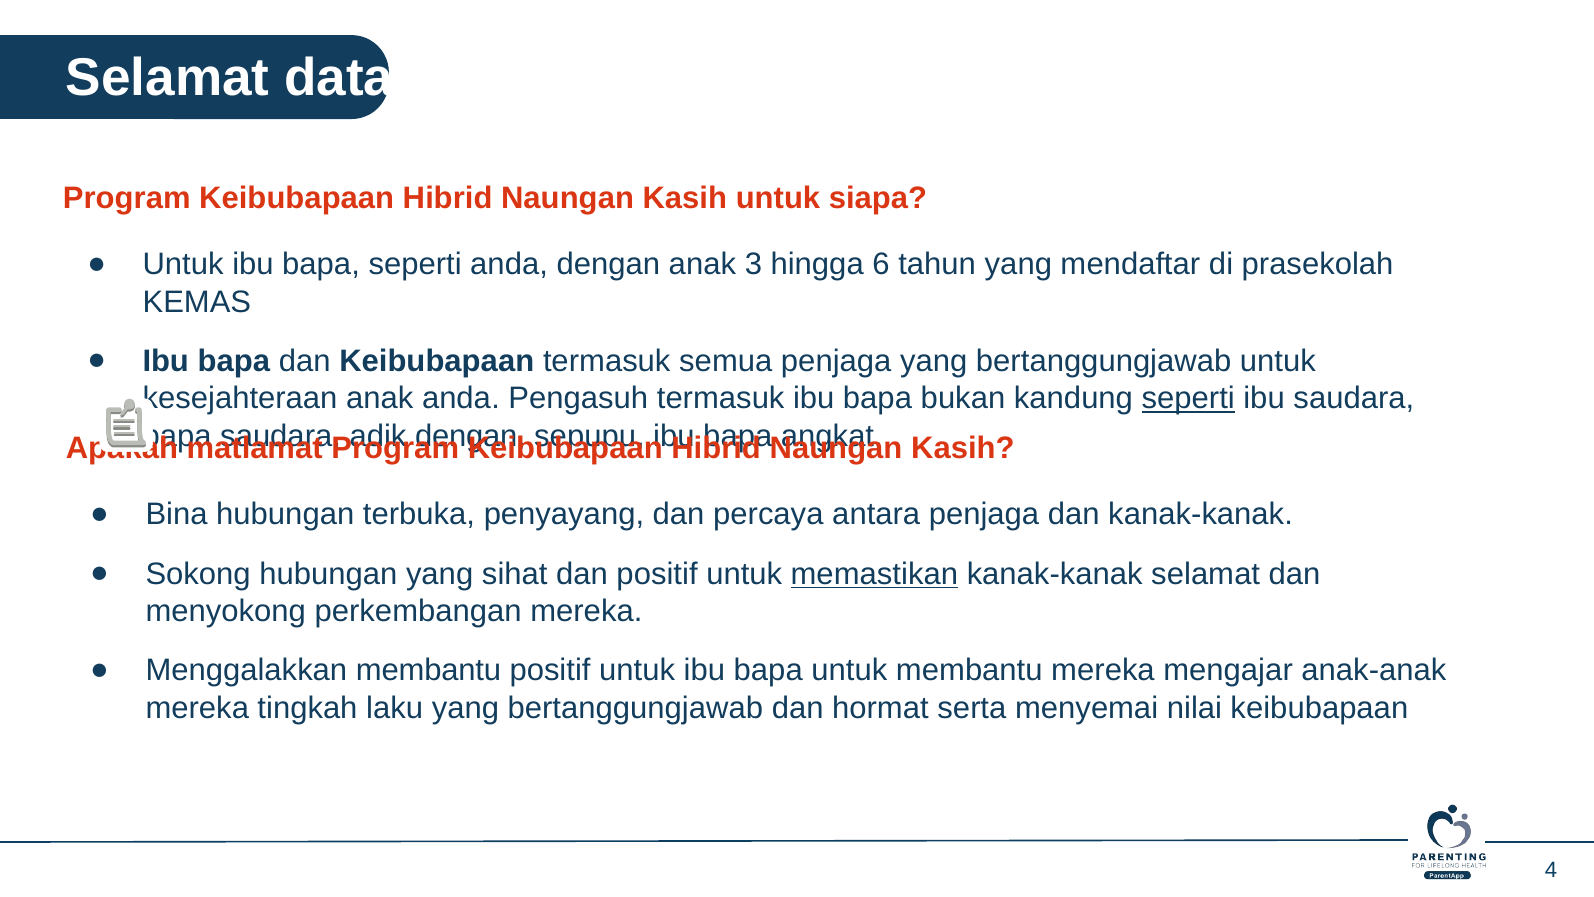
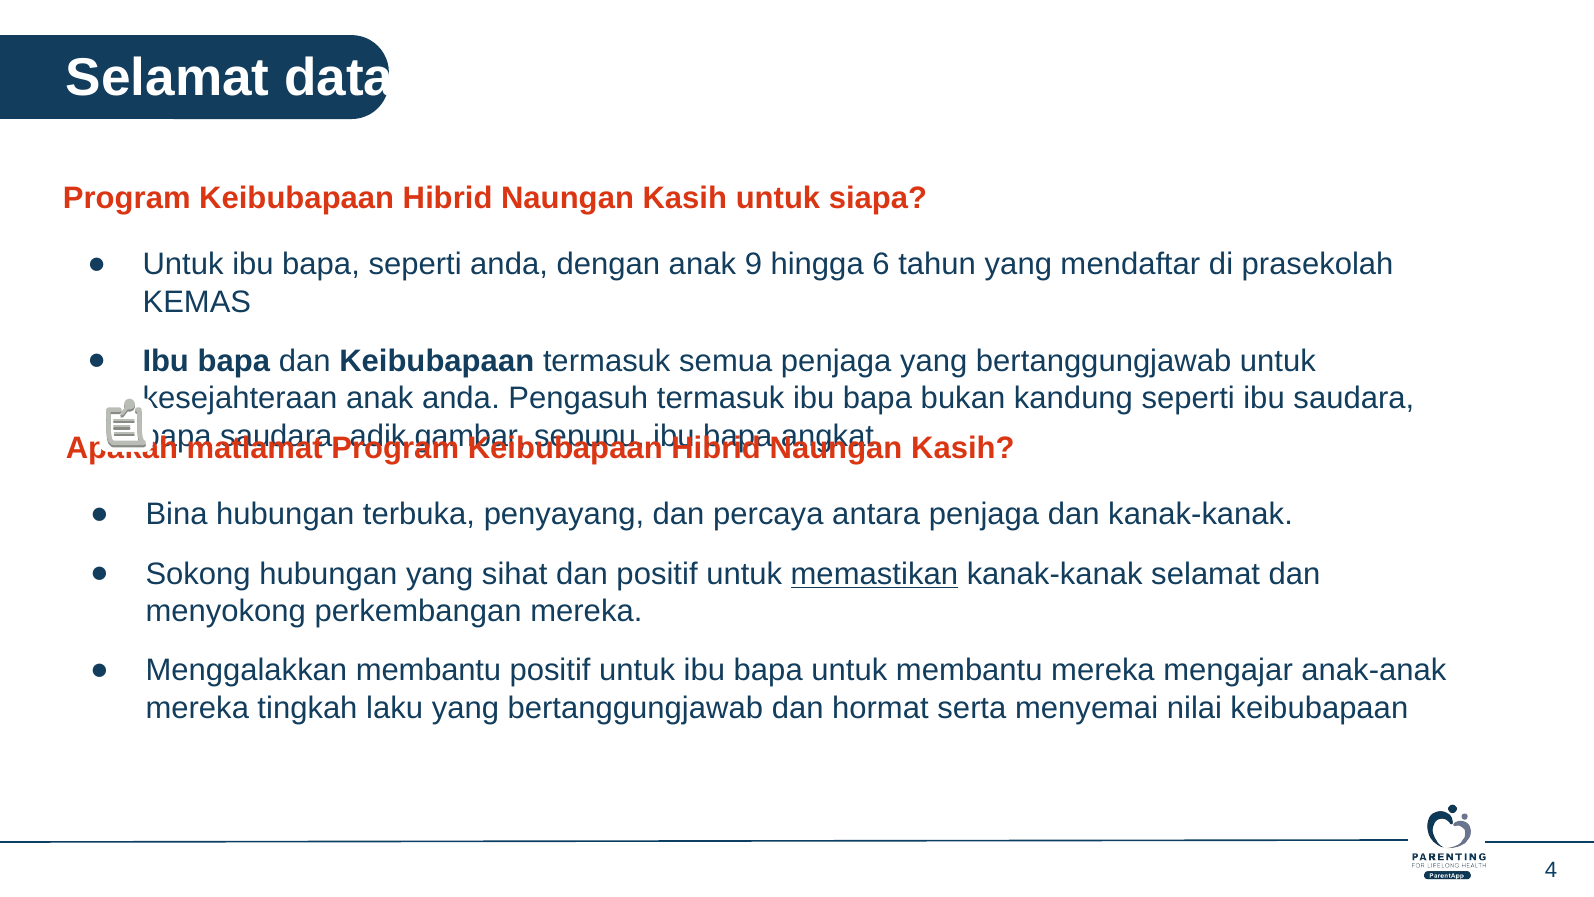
3: 3 -> 9
seperti at (1188, 398) underline: present -> none
dengan at (470, 436): dengan -> gambar
